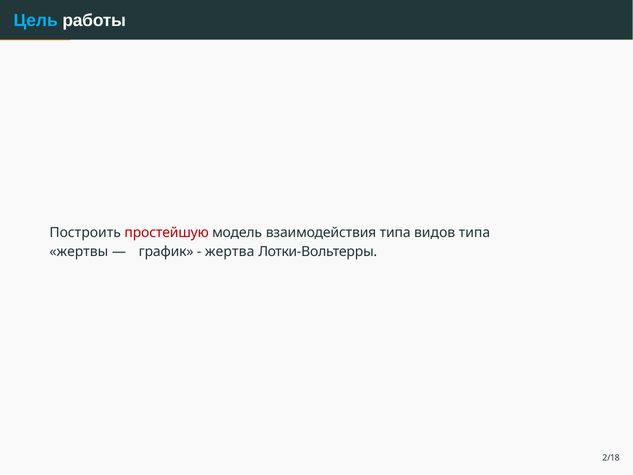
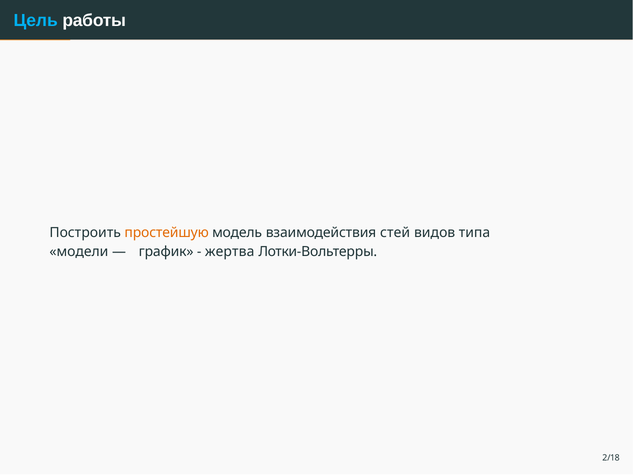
простейшую colour: red -> orange
взаимодействия типа: типа -> стей
жертвы: жертвы -> модели
